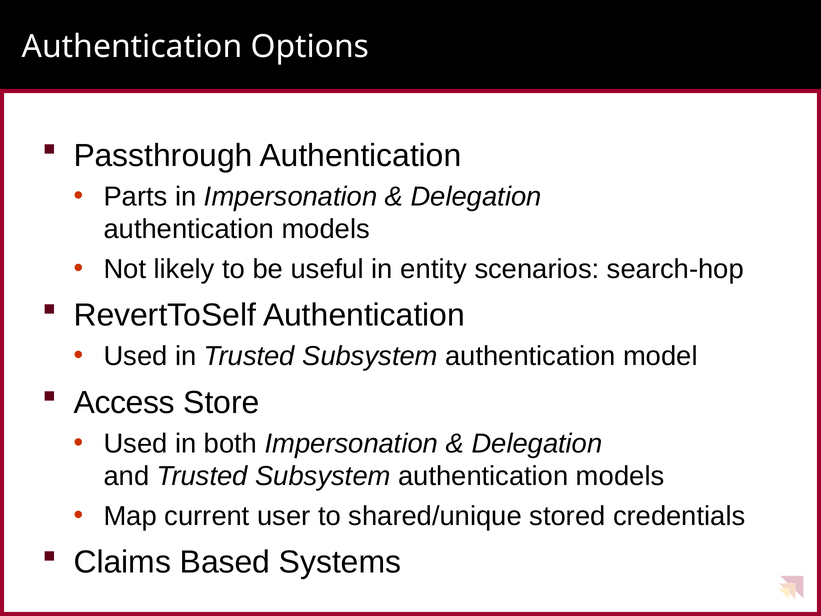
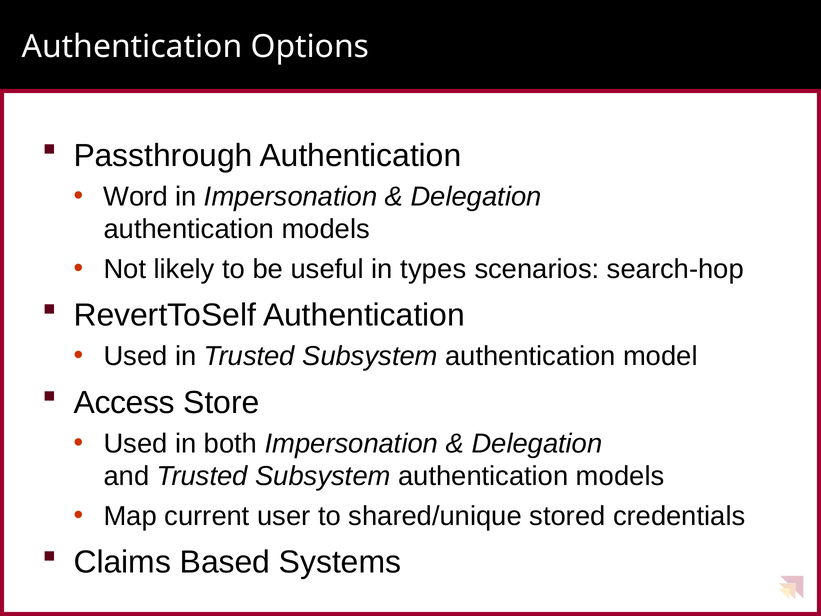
Parts: Parts -> Word
entity: entity -> types
